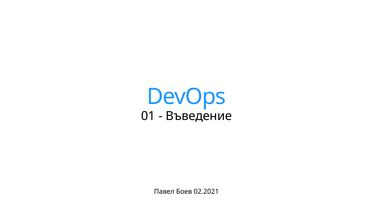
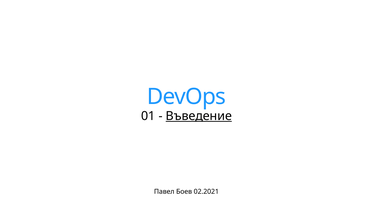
Въведение underline: none -> present
